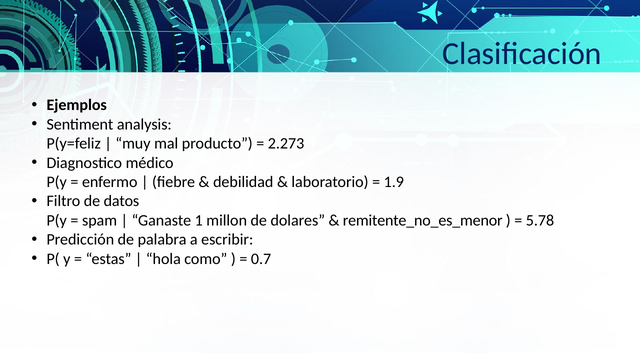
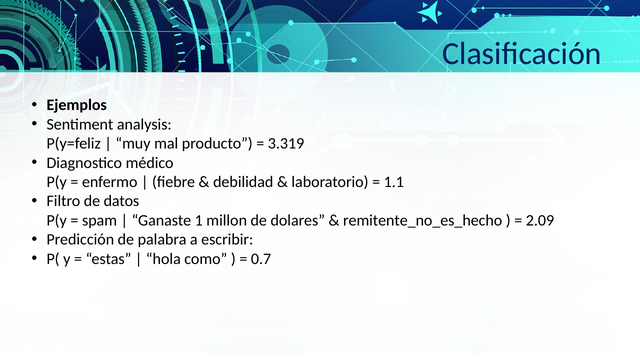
2.273: 2.273 -> 3.319
1.9: 1.9 -> 1.1
remitente_no_es_menor: remitente_no_es_menor -> remitente_no_es_hecho
5.78: 5.78 -> 2.09
